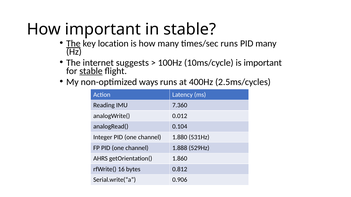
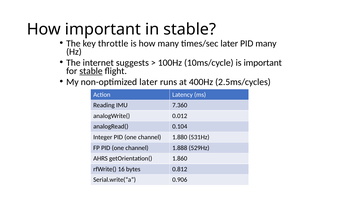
The at (73, 44) underline: present -> none
location: location -> throttle
times/sec runs: runs -> later
non-optimized ways: ways -> later
